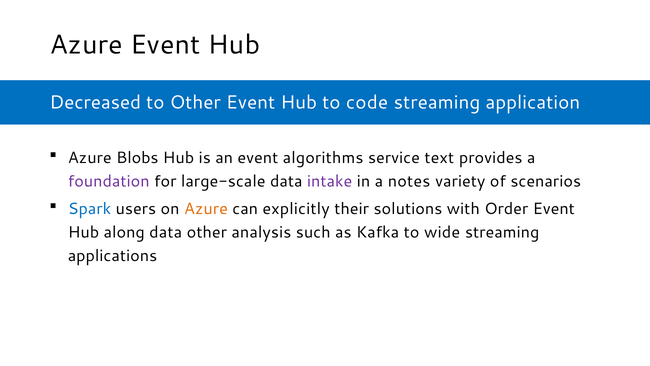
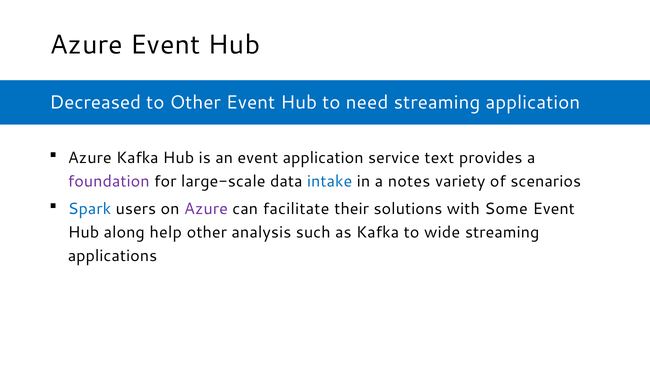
code: code -> need
Azure Blobs: Blobs -> Kafka
event algorithms: algorithms -> application
intake colour: purple -> blue
Azure at (206, 209) colour: orange -> purple
explicitly: explicitly -> facilitate
Order: Order -> Some
along data: data -> help
